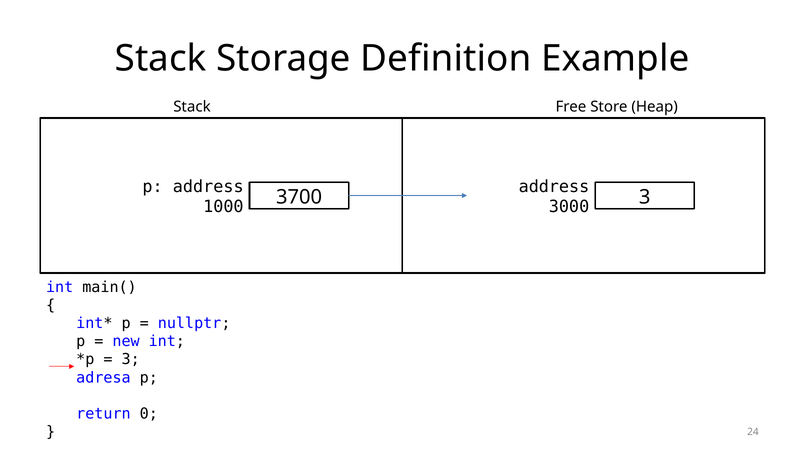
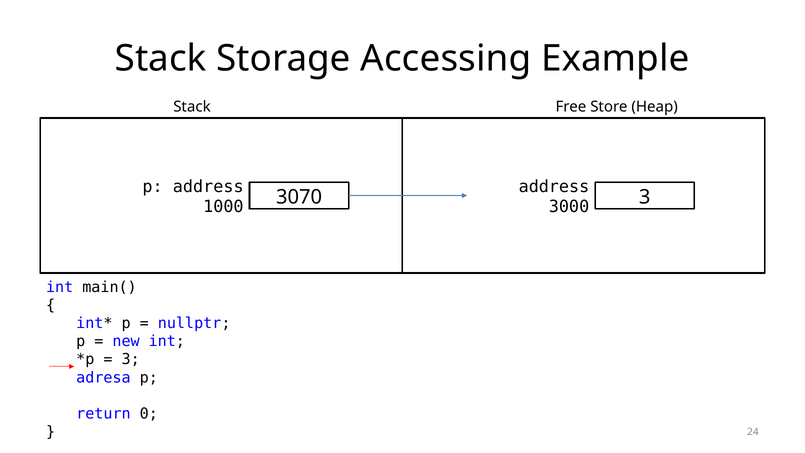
Definition: Definition -> Accessing
3700: 3700 -> 3070
